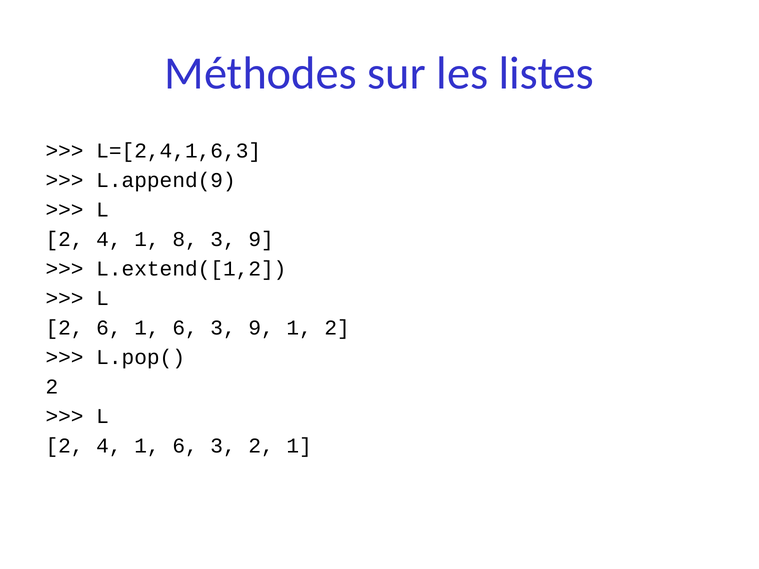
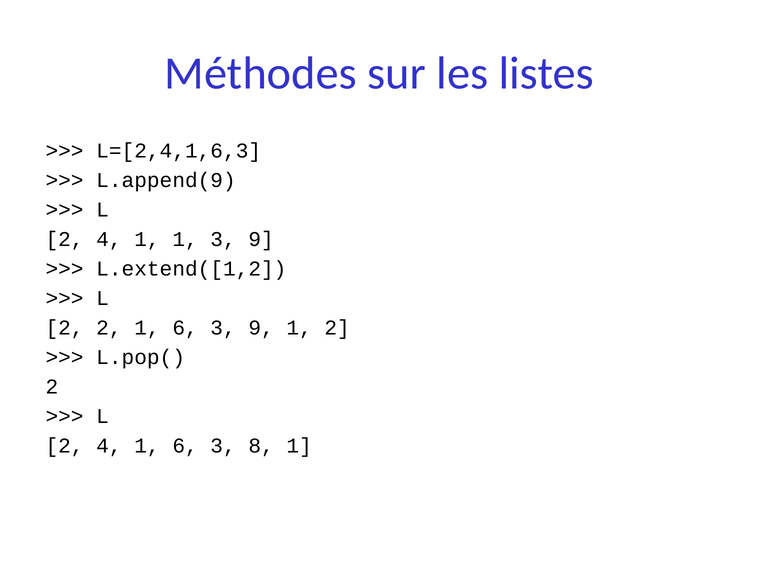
1 8: 8 -> 1
2 6: 6 -> 2
3 2: 2 -> 8
